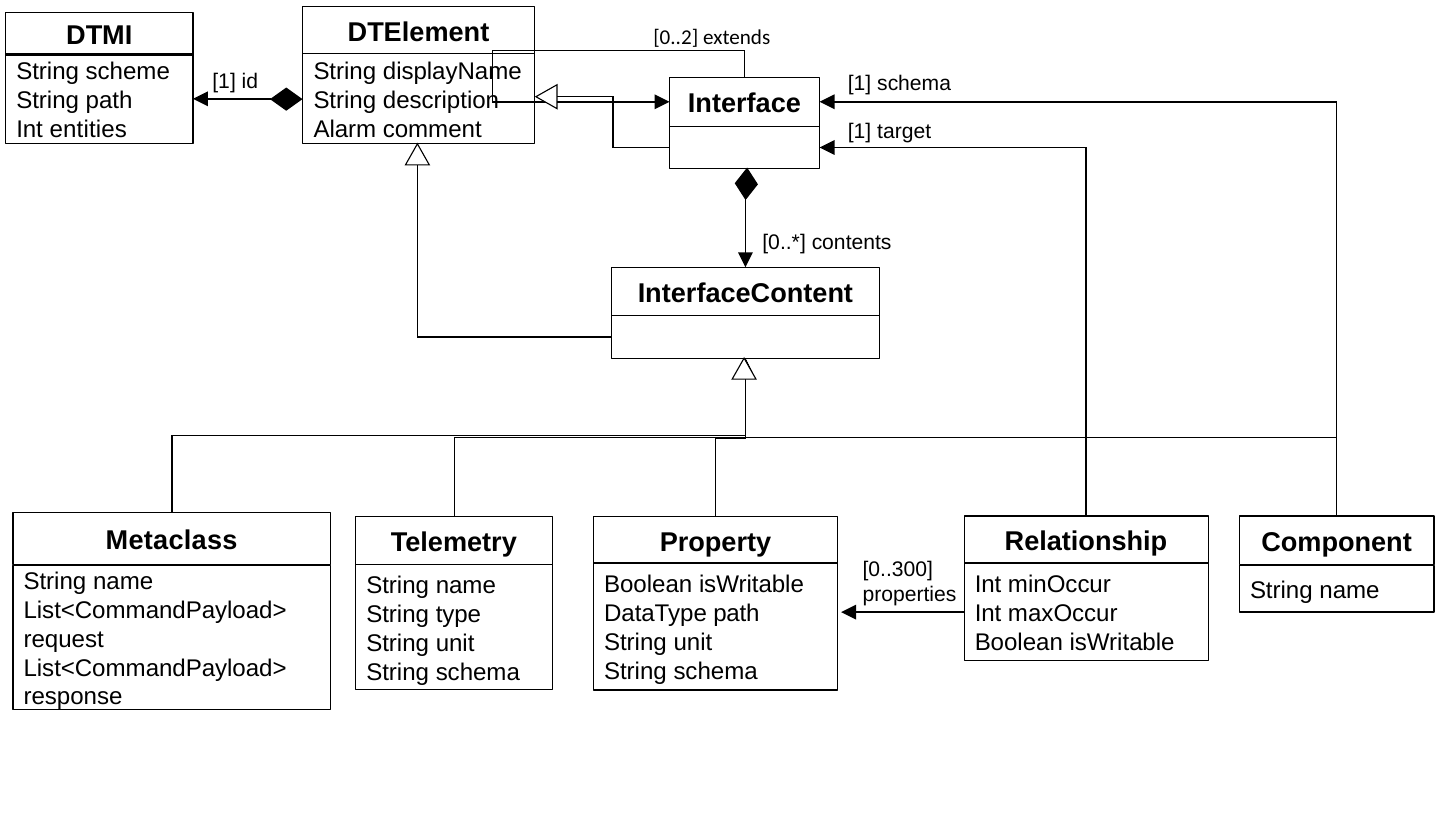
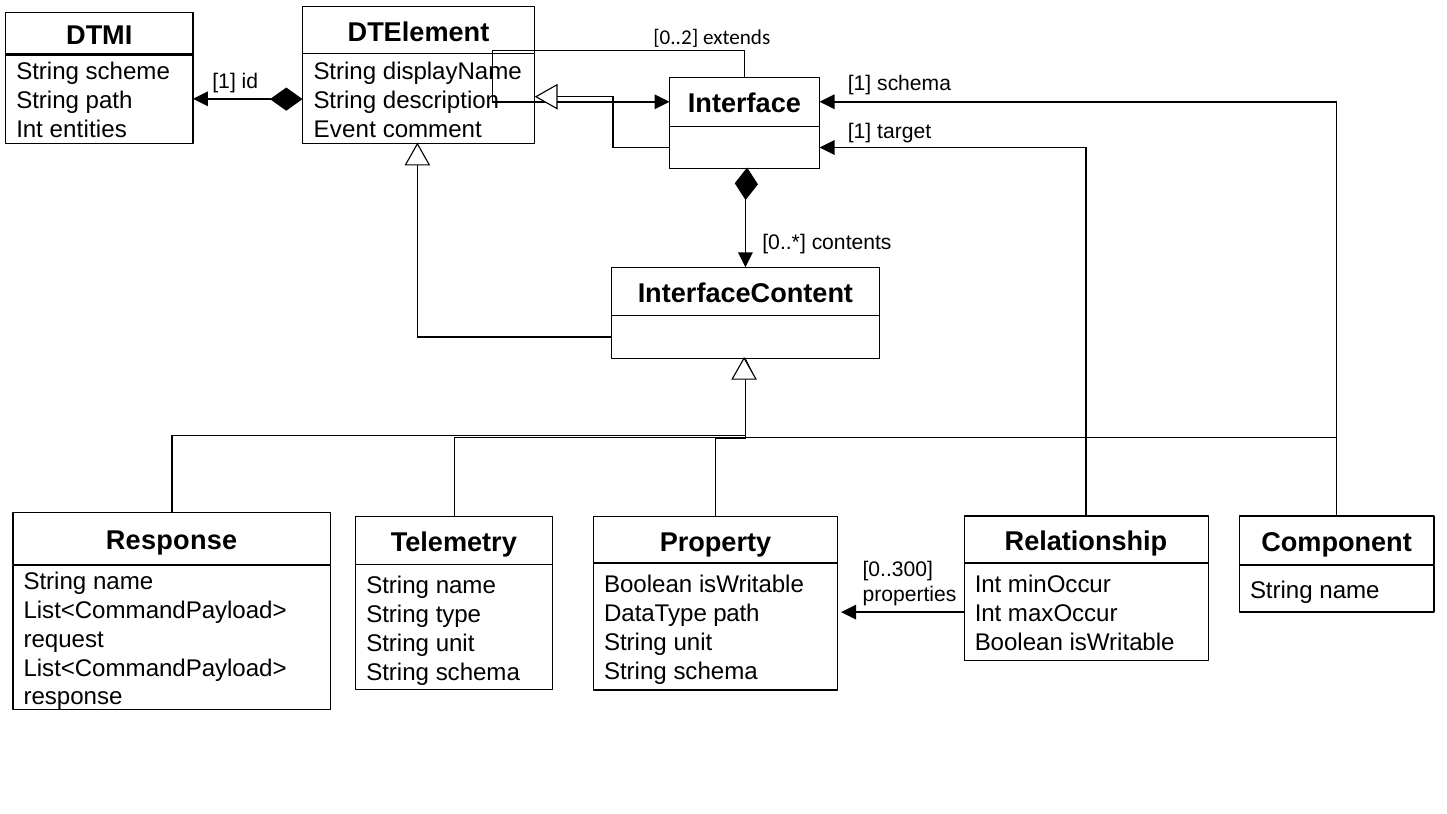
Alarm: Alarm -> Event
Metaclass at (172, 540): Metaclass -> Response
